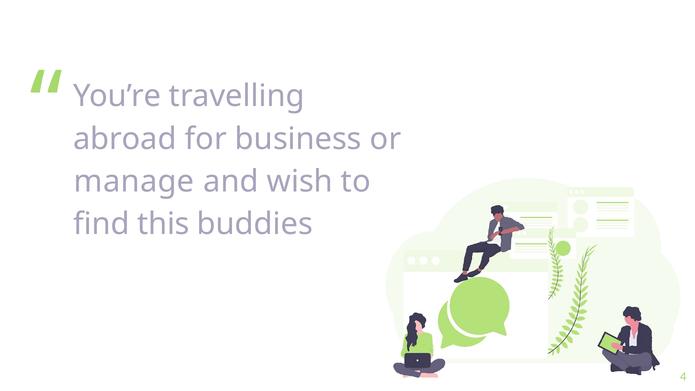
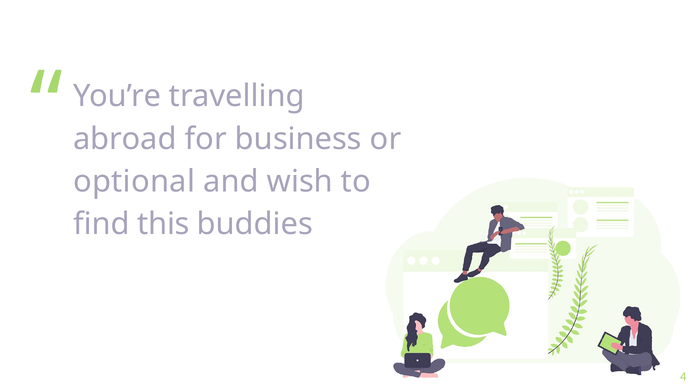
manage: manage -> optional
